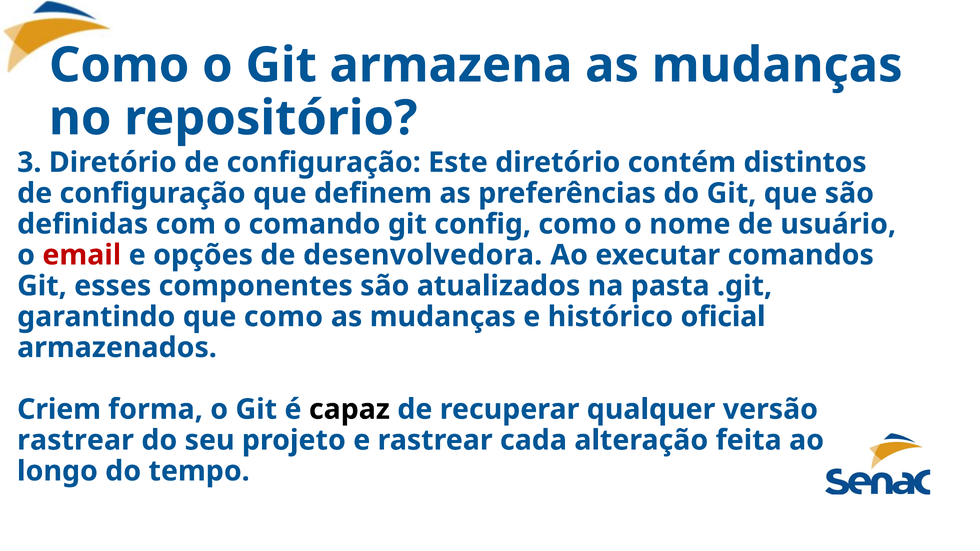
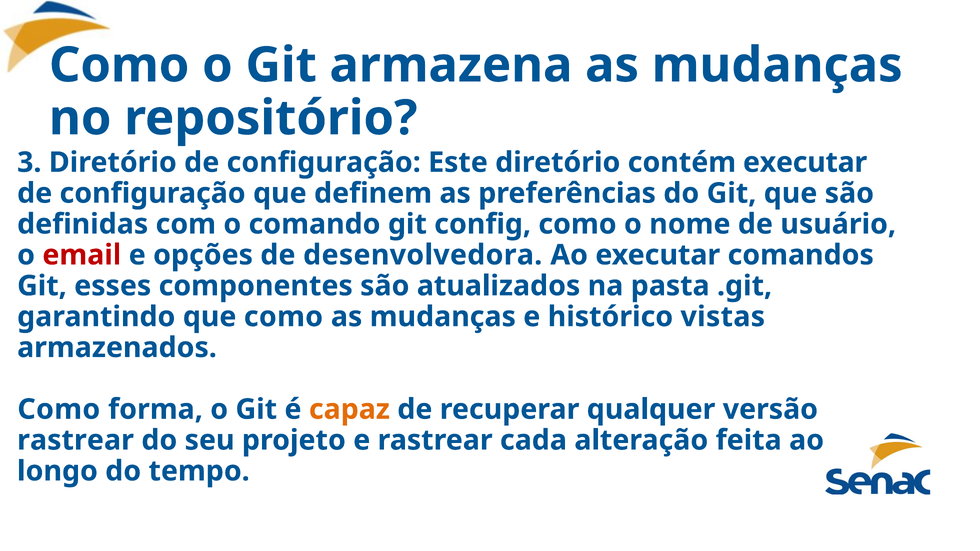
contém distintos: distintos -> executar
oficial: oficial -> vistas
Criem at (59, 410): Criem -> Como
capaz colour: black -> orange
